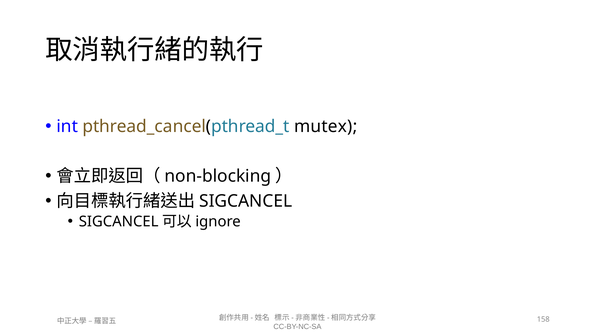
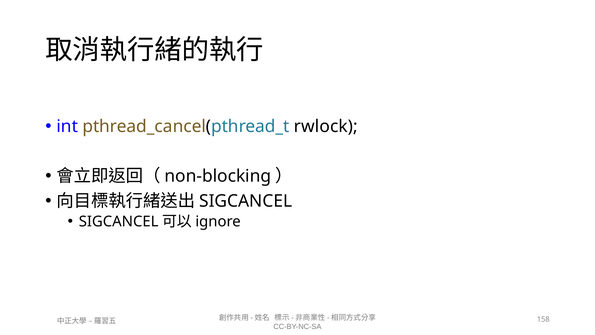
mutex: mutex -> rwlock
